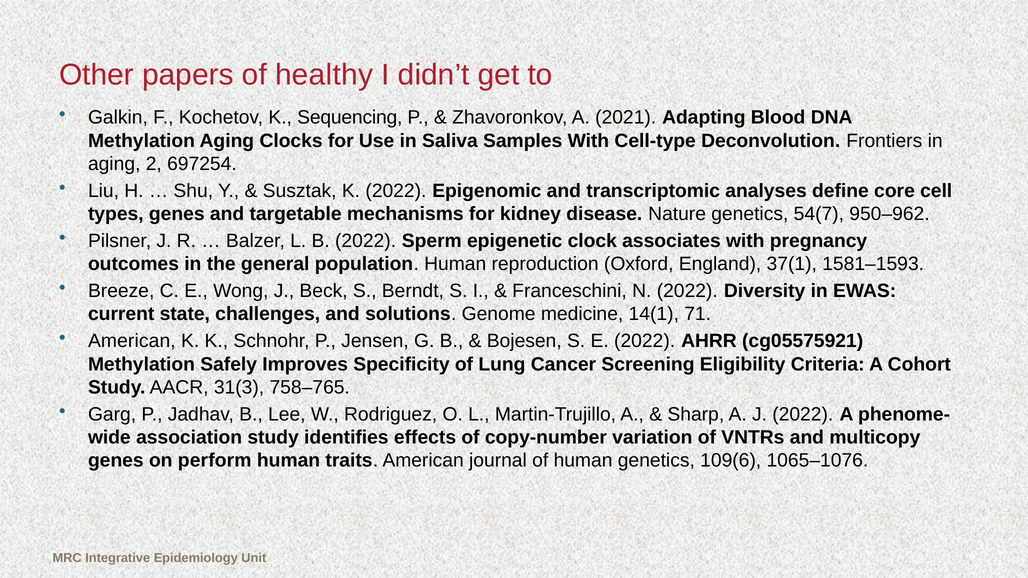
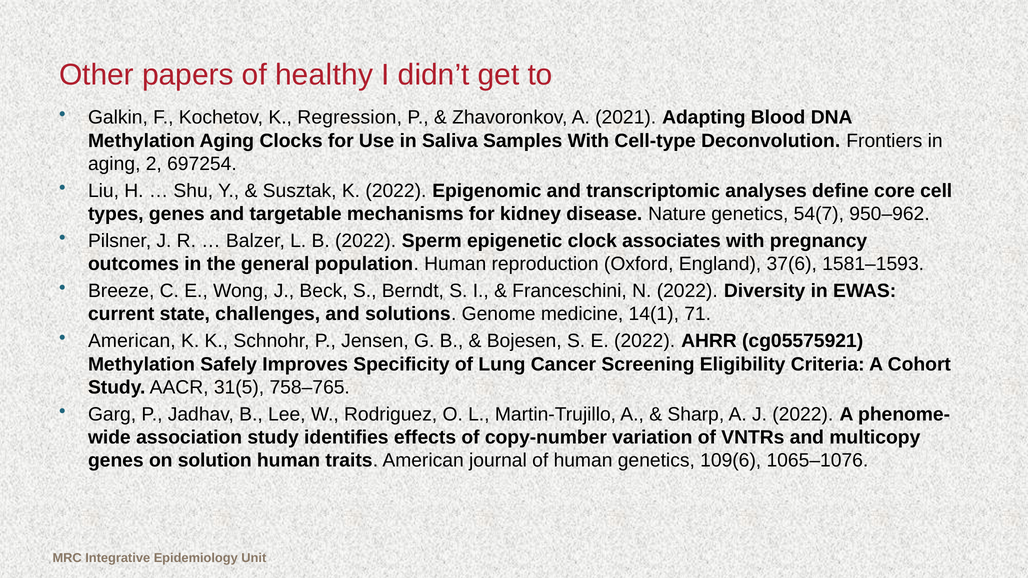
Sequencing: Sequencing -> Regression
37(1: 37(1 -> 37(6
31(3: 31(3 -> 31(5
perform: perform -> solution
